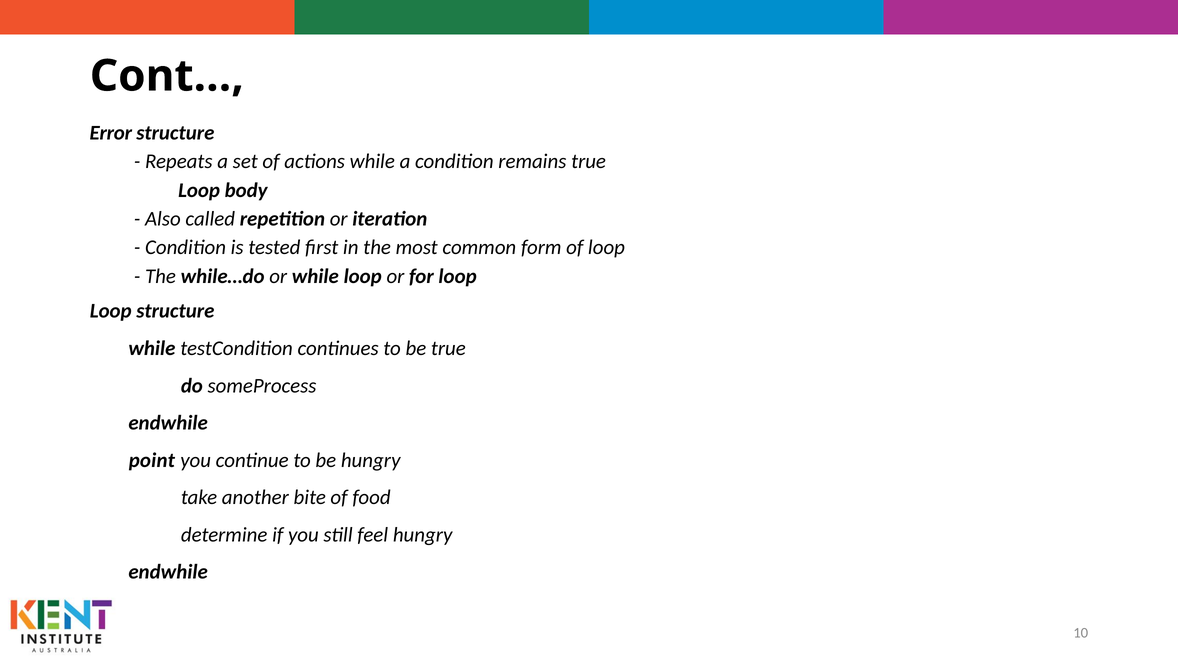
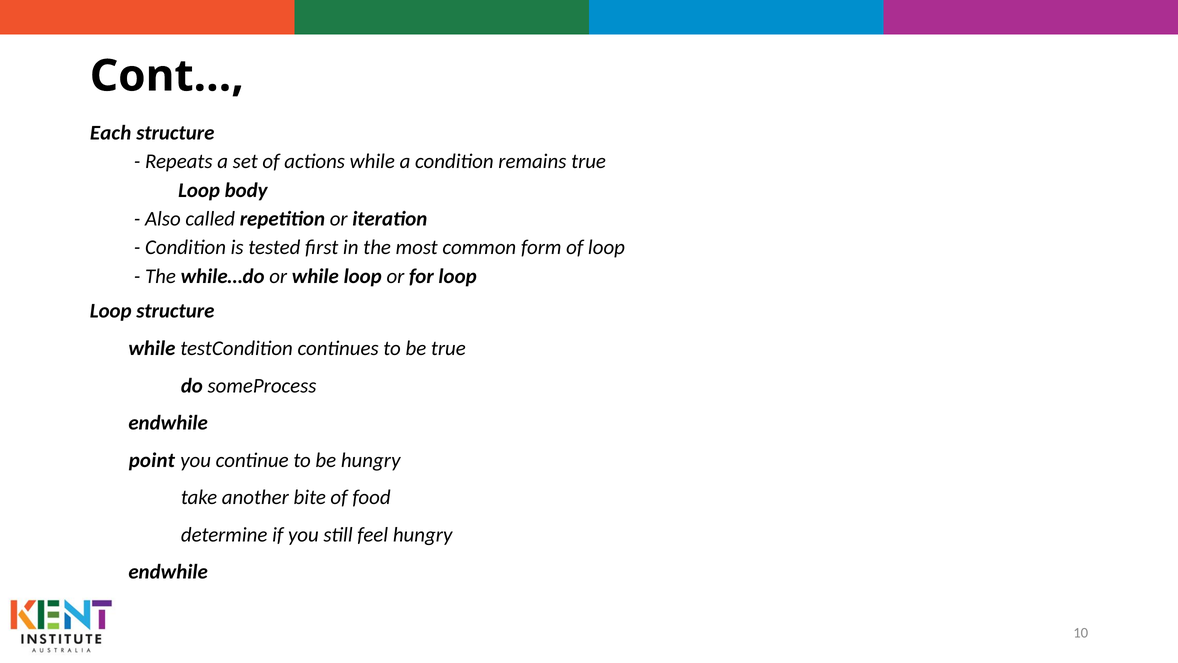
Error: Error -> Each
